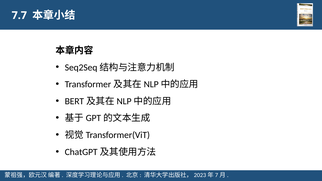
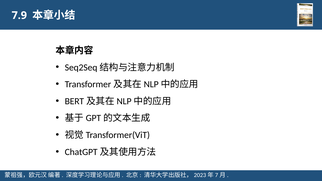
7.7: 7.7 -> 7.9
